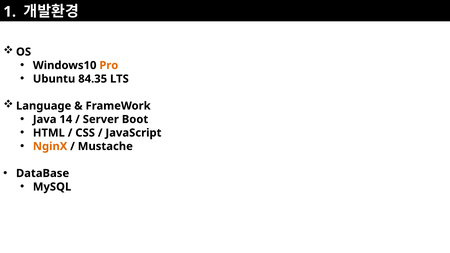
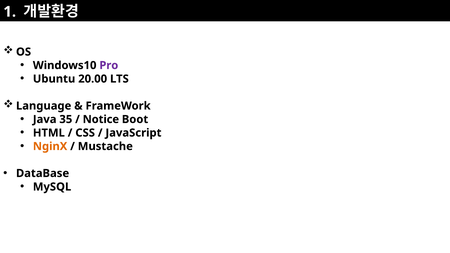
Pro colour: orange -> purple
84.35: 84.35 -> 20.00
14: 14 -> 35
Server: Server -> Notice
